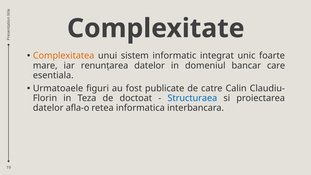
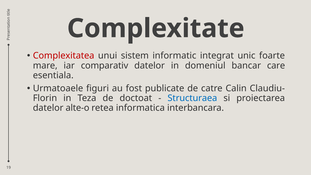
Complexitatea colour: orange -> red
renunțarea: renunțarea -> comparativ
afla-o: afla-o -> alte-o
